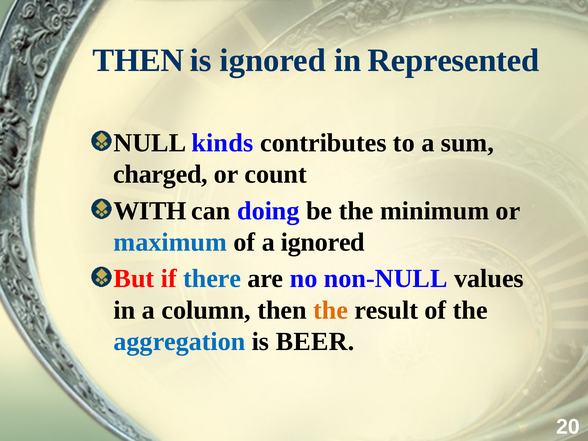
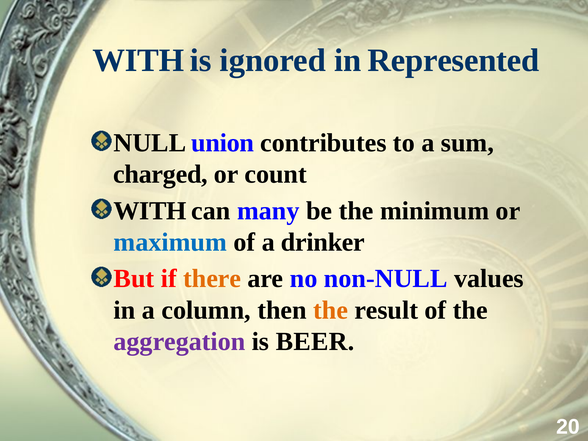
THEN at (138, 60): THEN -> WITH
kinds: kinds -> union
doing: doing -> many
a ignored: ignored -> drinker
there colour: blue -> orange
aggregation colour: blue -> purple
